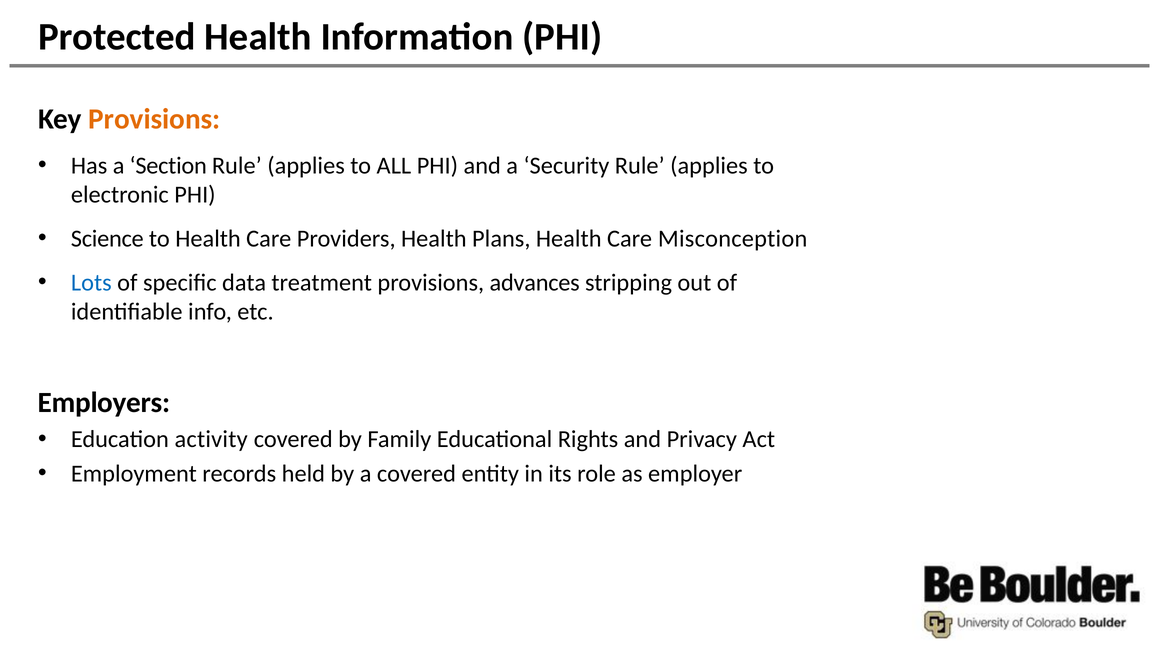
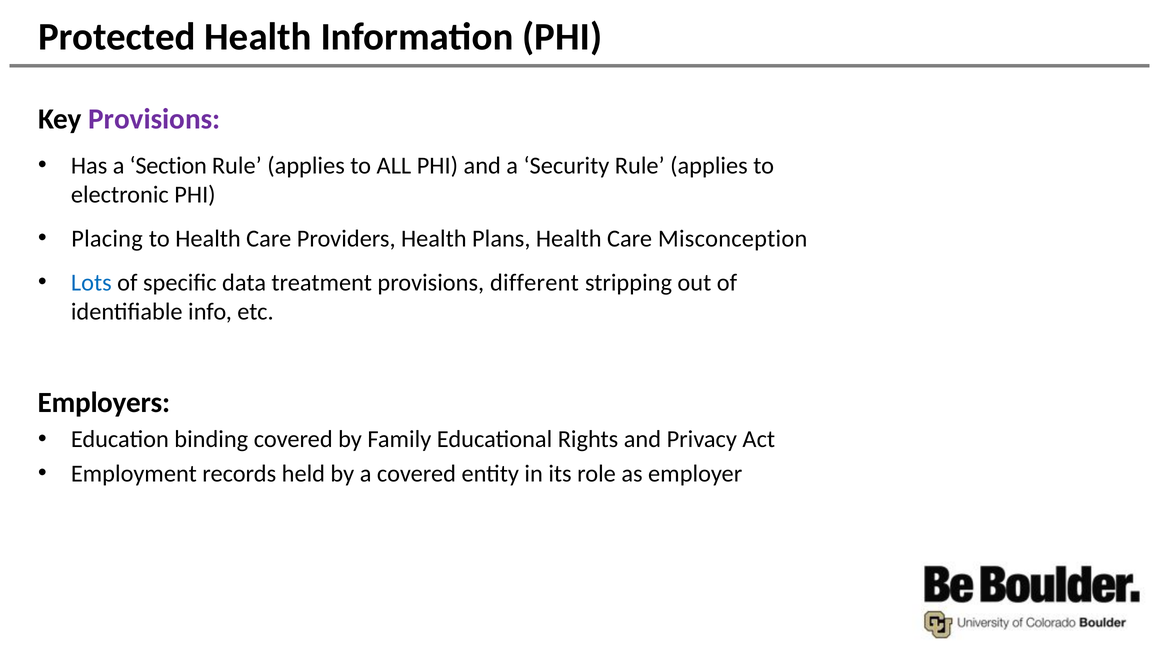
Provisions at (154, 119) colour: orange -> purple
Science: Science -> Placing
advances: advances -> different
activity: activity -> binding
